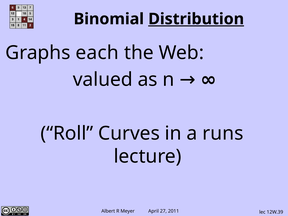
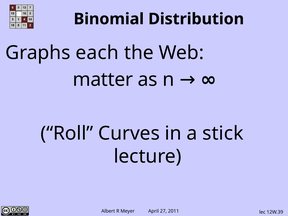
Distribution underline: present -> none
valued: valued -> matter
runs: runs -> stick
